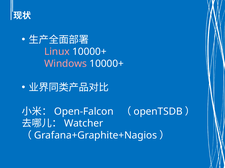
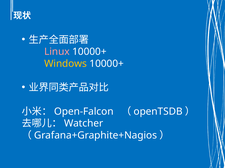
Windows colour: pink -> yellow
